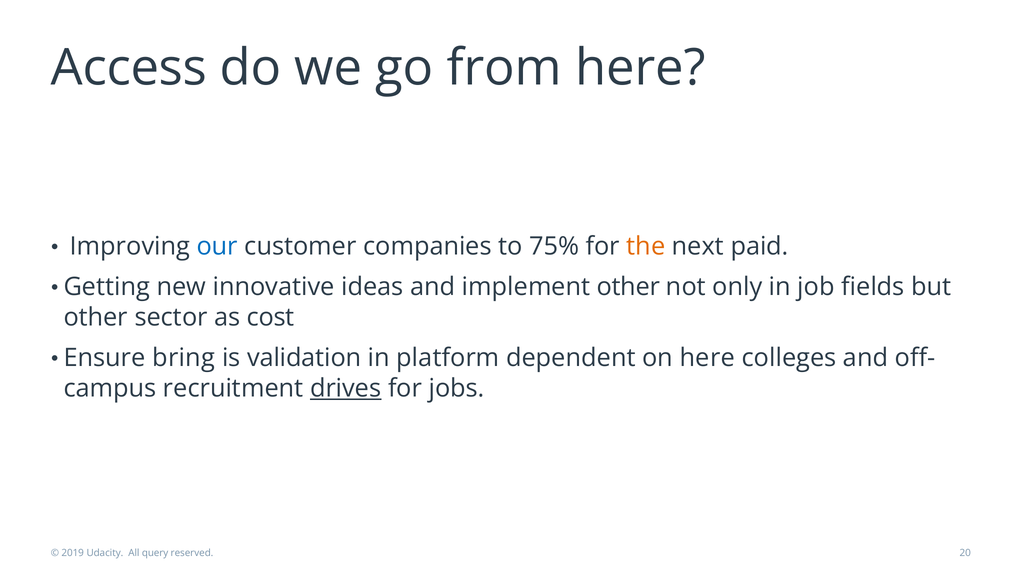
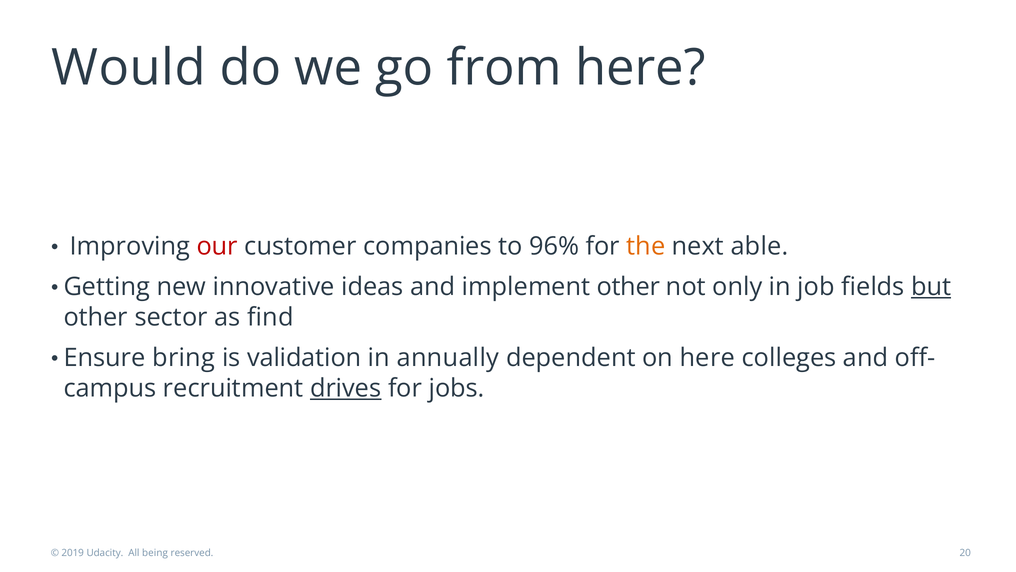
Access: Access -> Would
our colour: blue -> red
75%: 75% -> 96%
paid: paid -> able
but underline: none -> present
cost: cost -> find
platform: platform -> annually
query: query -> being
